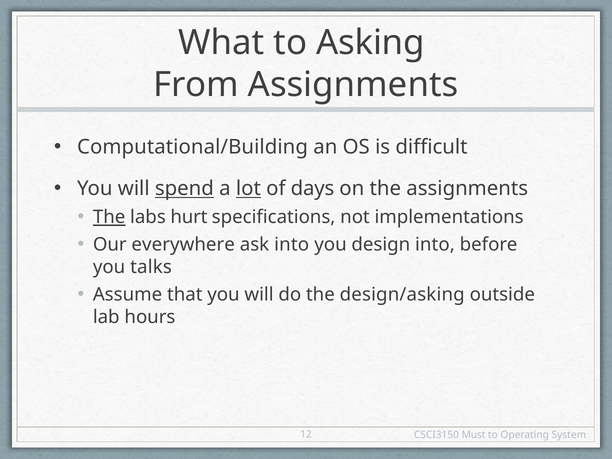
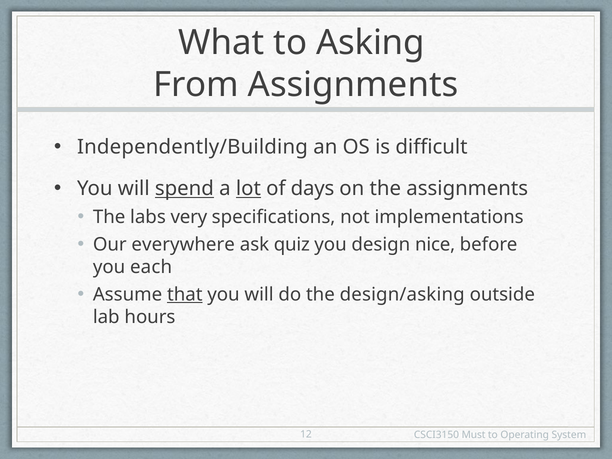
Computational/Building: Computational/Building -> Independently/Building
The at (109, 217) underline: present -> none
hurt: hurt -> very
ask into: into -> quiz
design into: into -> nice
talks: talks -> each
that underline: none -> present
